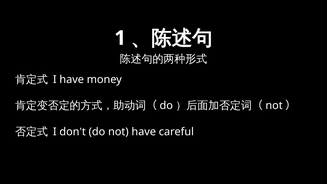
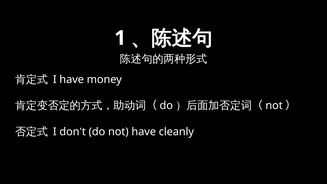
careful: careful -> cleanly
